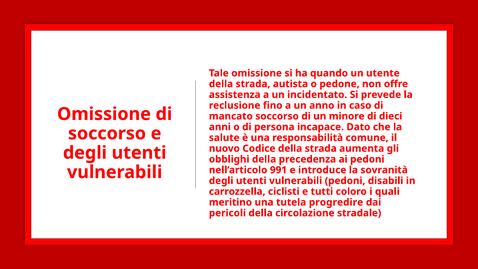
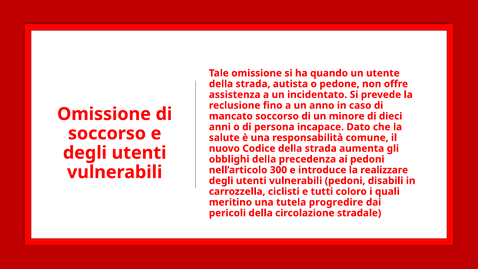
991: 991 -> 300
sovranità: sovranità -> realizzare
